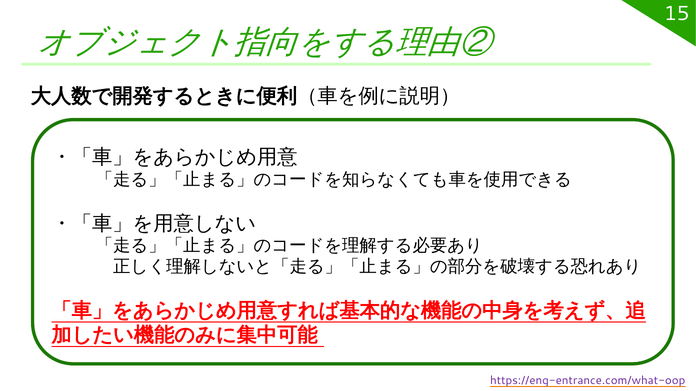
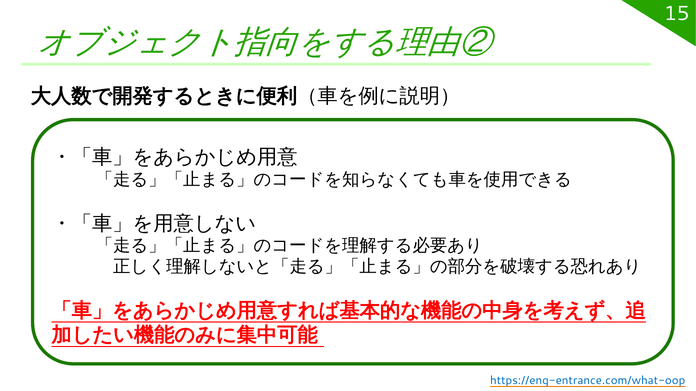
https://eng-entrance.com/what-oop colour: purple -> blue
